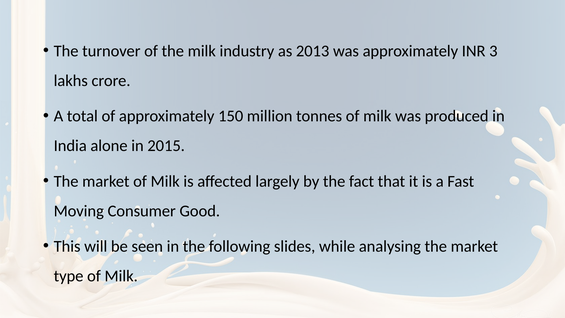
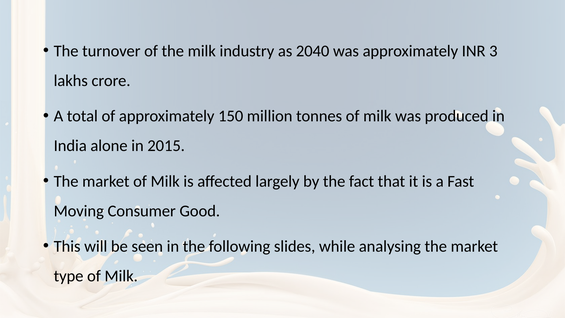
2013: 2013 -> 2040
